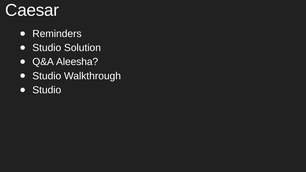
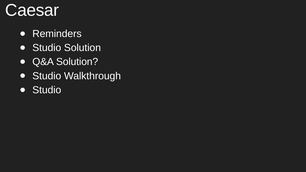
Q&A Aleesha: Aleesha -> Solution
